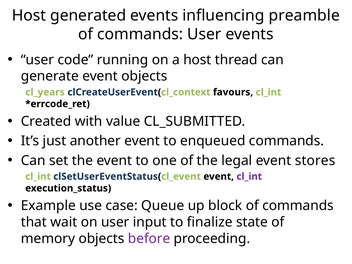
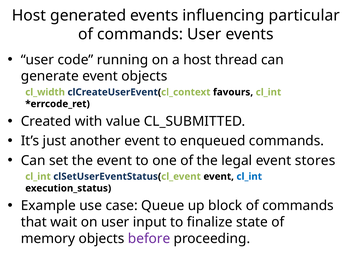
preamble: preamble -> particular
cl_years: cl_years -> cl_width
cl_int at (249, 176) colour: purple -> blue
